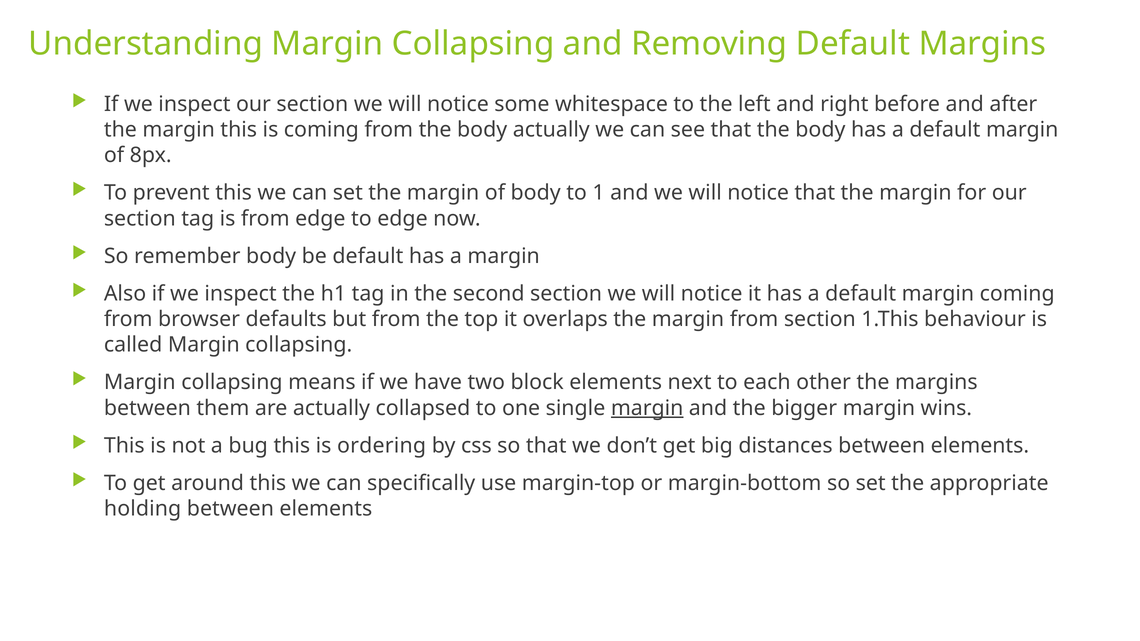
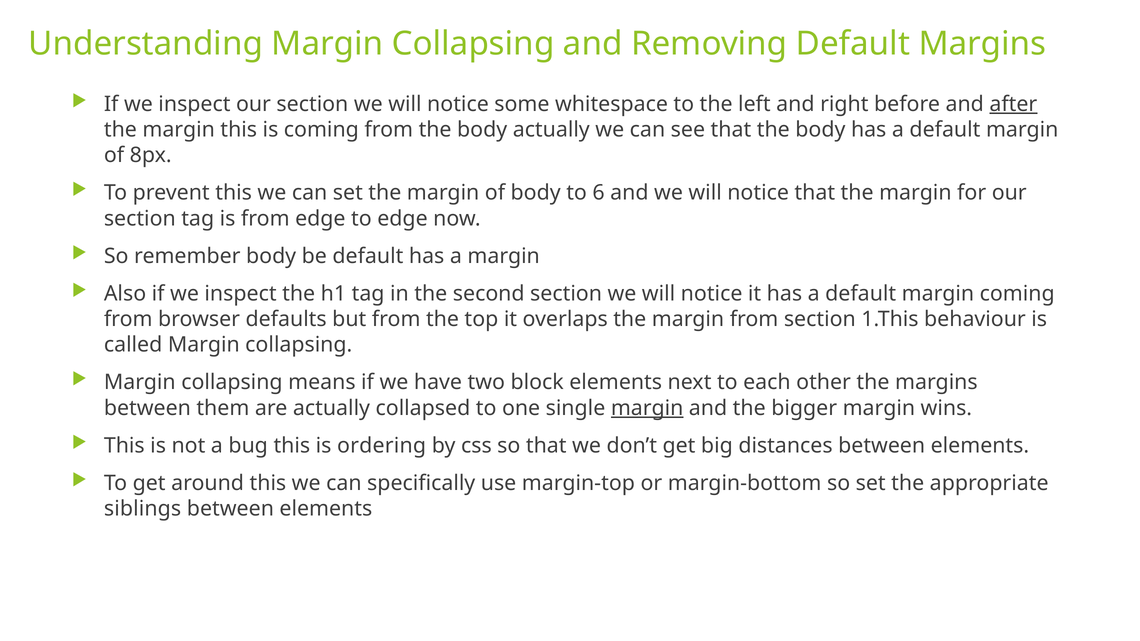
after underline: none -> present
1: 1 -> 6
holding: holding -> siblings
